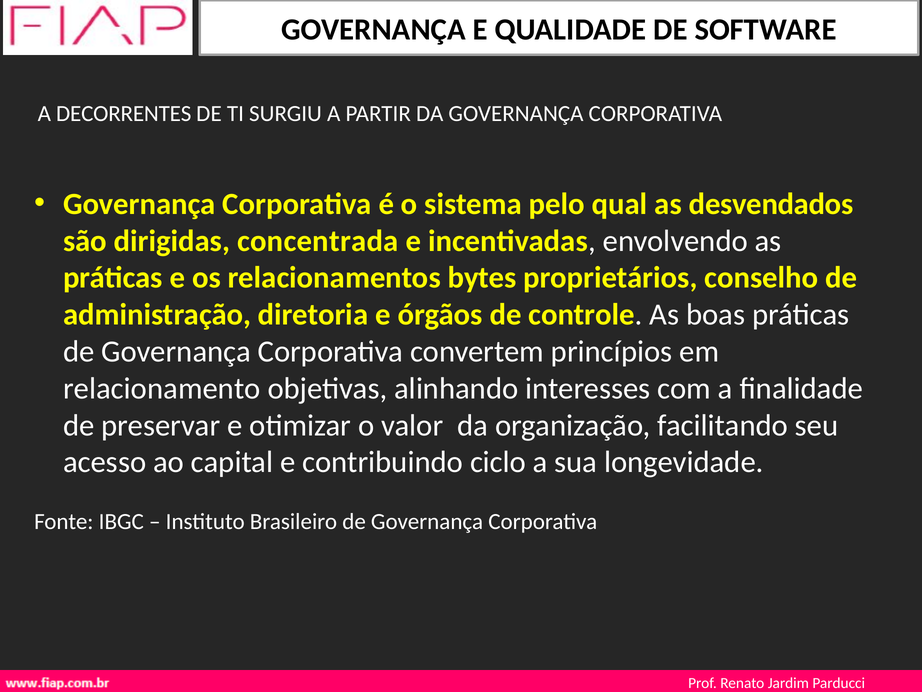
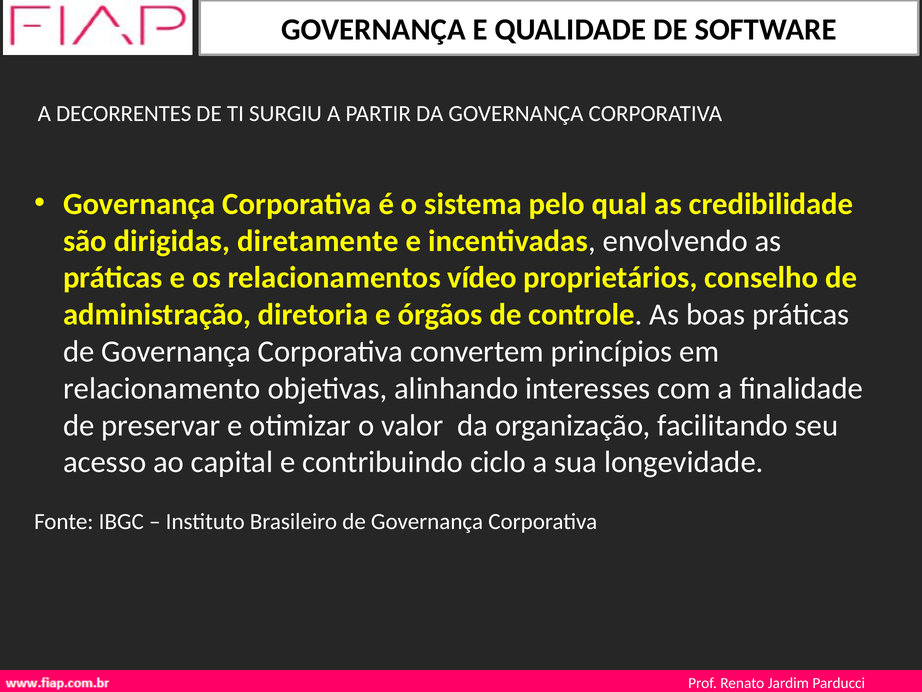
desvendados: desvendados -> credibilidade
concentrada: concentrada -> diretamente
bytes: bytes -> vídeo
